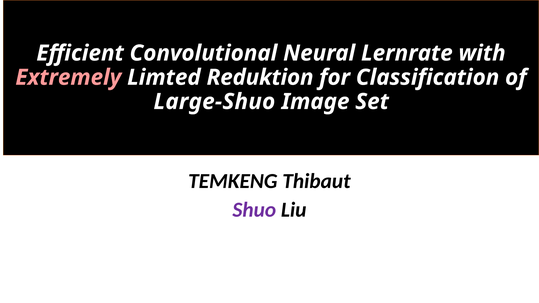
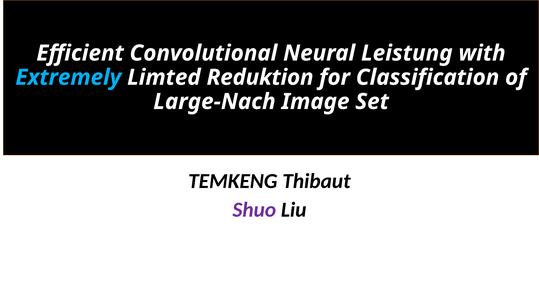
Lernrate: Lernrate -> Leistung
Extremely colour: pink -> light blue
Large-Shuo: Large-Shuo -> Large-Nach
